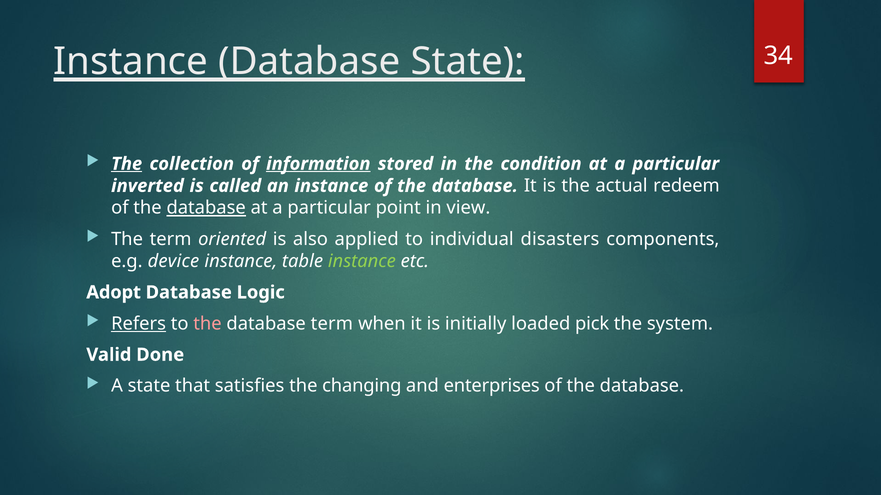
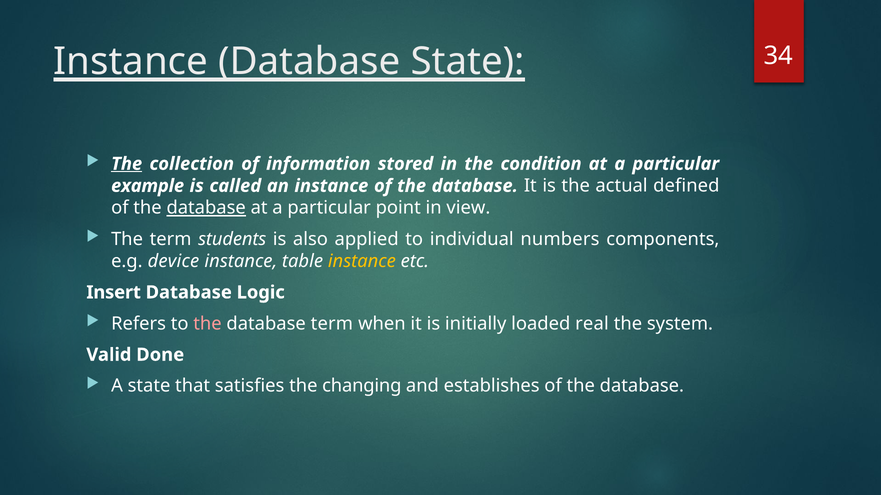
information underline: present -> none
inverted: inverted -> example
redeem: redeem -> defined
oriented: oriented -> students
disasters: disasters -> numbers
instance at (362, 261) colour: light green -> yellow
Adopt: Adopt -> Insert
Refers underline: present -> none
pick: pick -> real
enterprises: enterprises -> establishes
